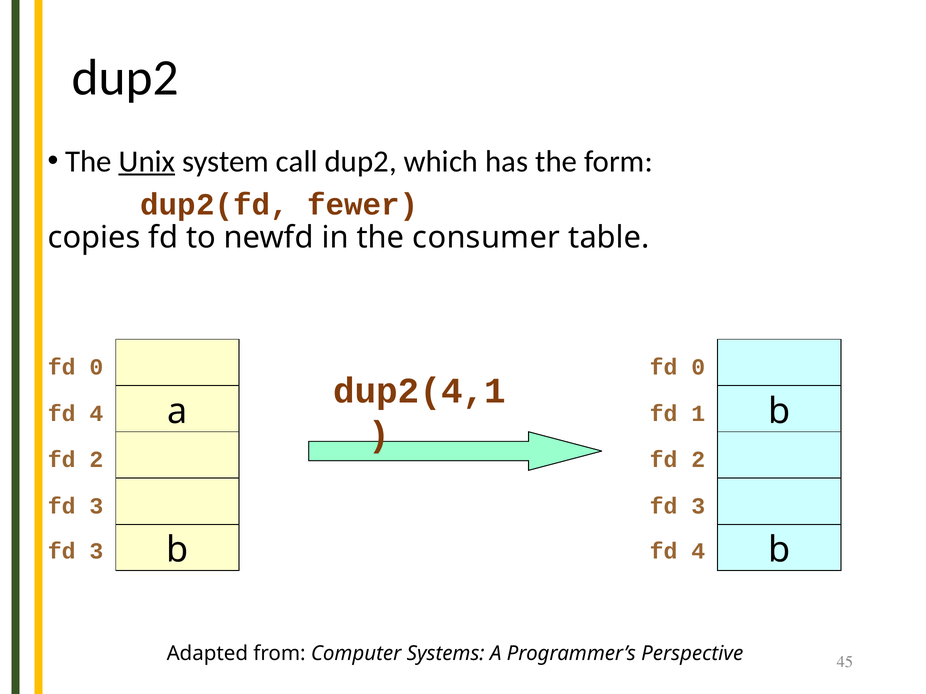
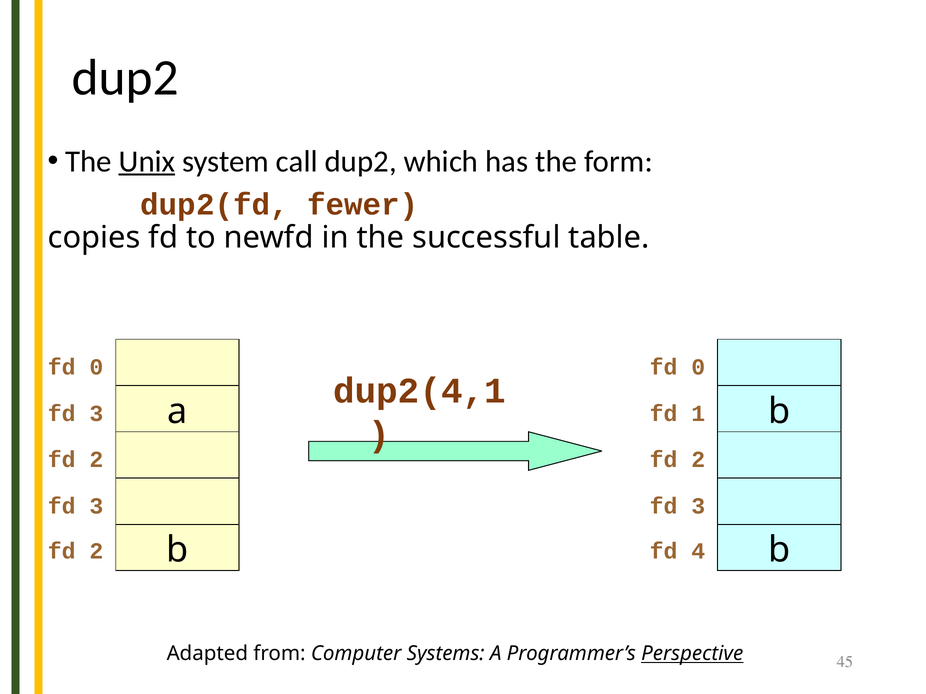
consumer: consumer -> successful
4 at (96, 414): 4 -> 3
3 at (96, 552): 3 -> 2
Perspective underline: none -> present
